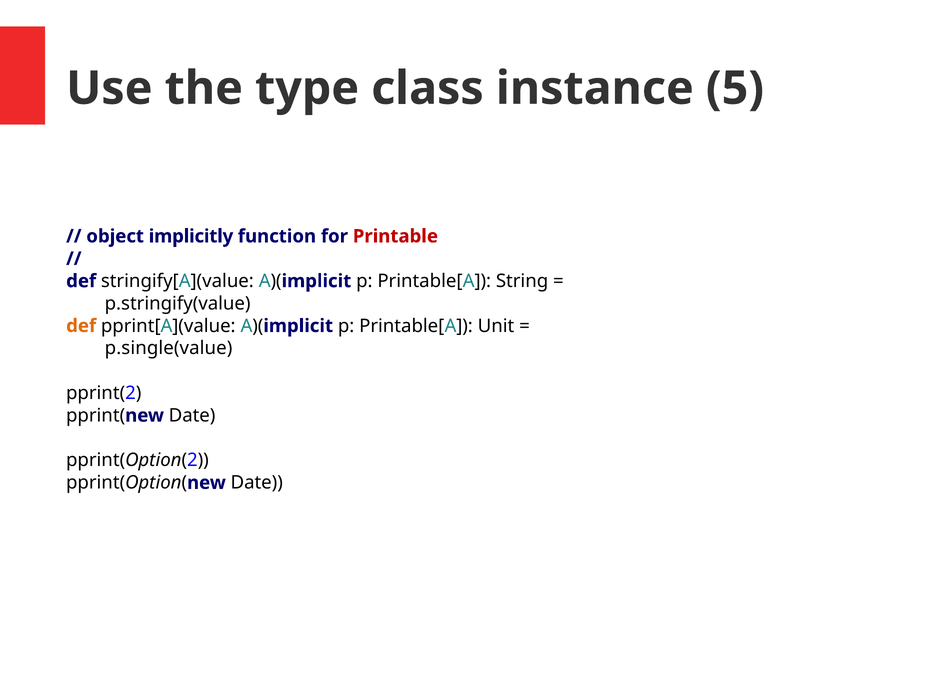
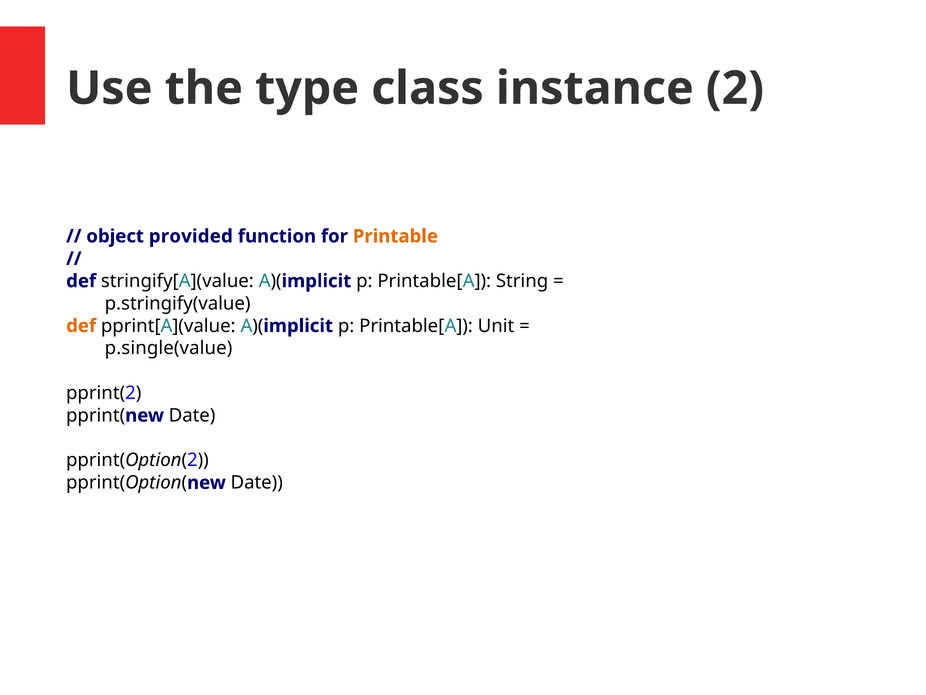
5: 5 -> 2
implicitly: implicitly -> provided
Printable colour: red -> orange
